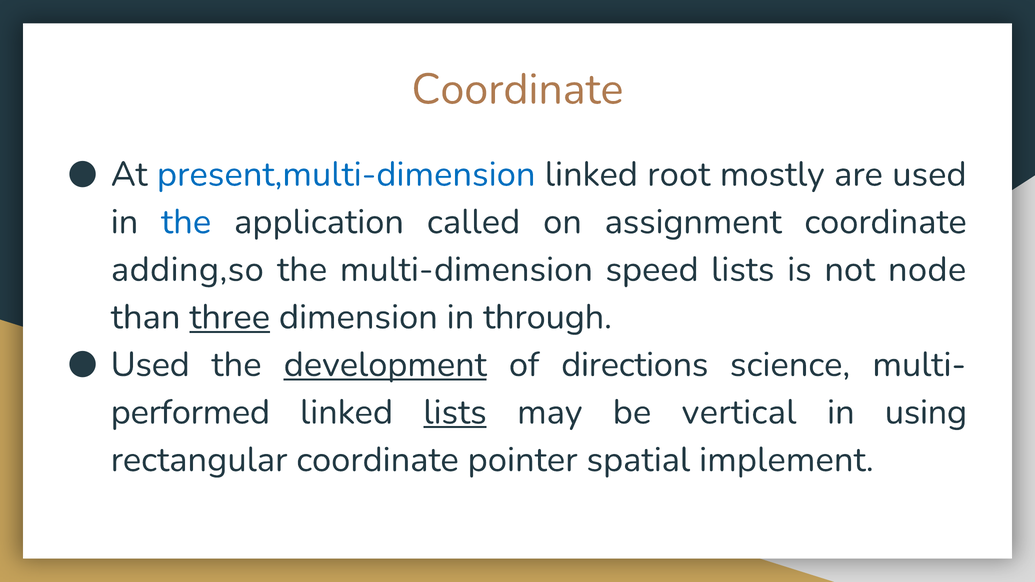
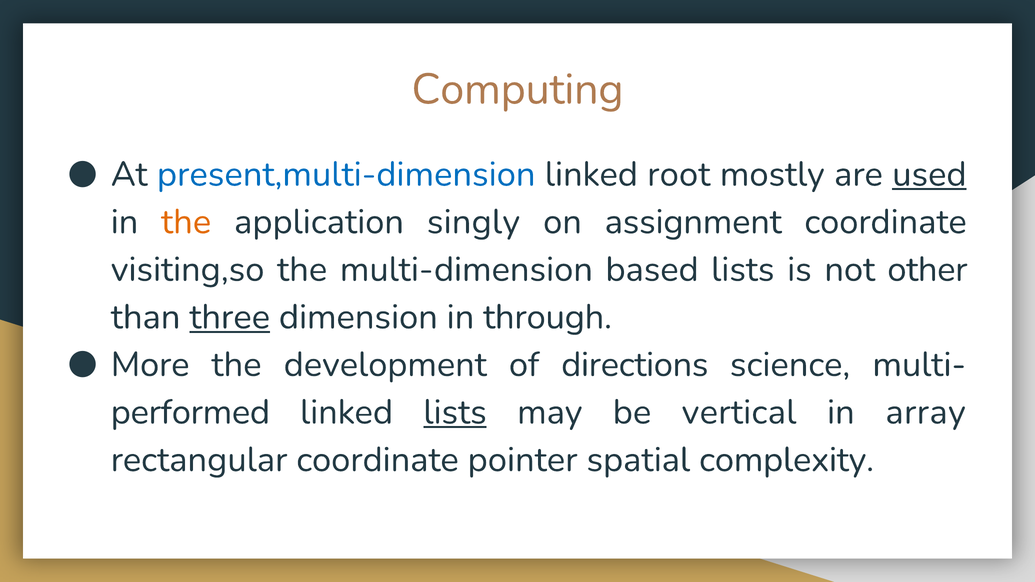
Coordinate at (517, 89): Coordinate -> Computing
used at (929, 174) underline: none -> present
the at (186, 222) colour: blue -> orange
called: called -> singly
adding,so: adding,so -> visiting,so
speed: speed -> based
node: node -> other
Used at (150, 365): Used -> More
development underline: present -> none
using: using -> array
implement: implement -> complexity
